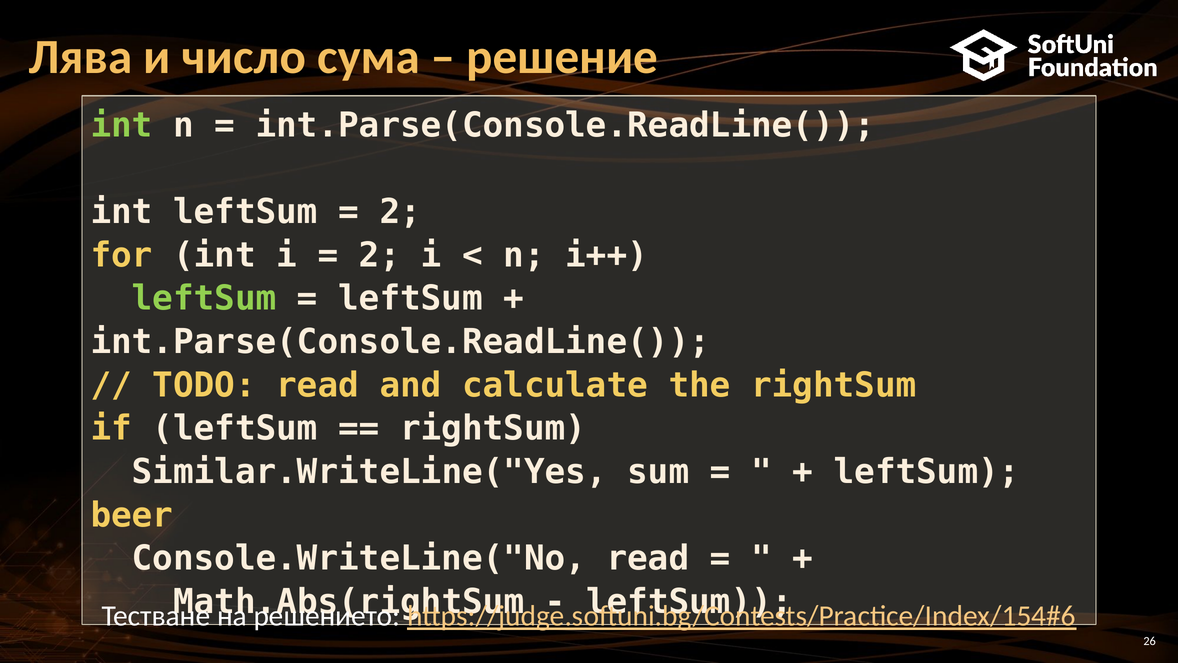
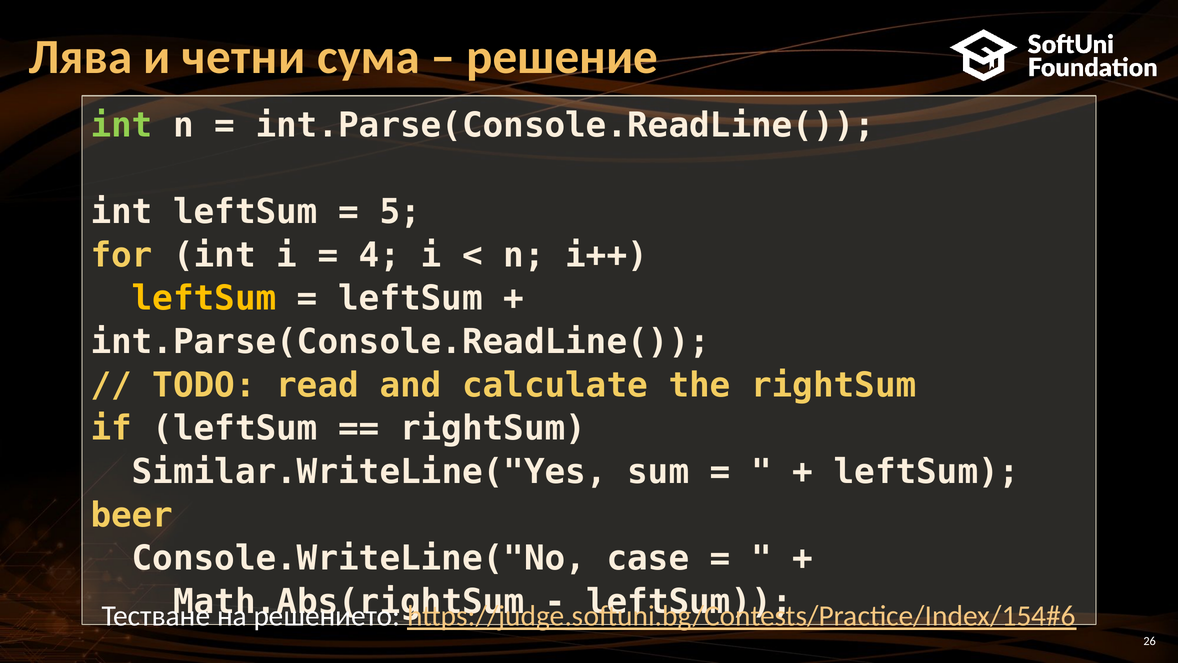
число: число -> четни
2 at (400, 212): 2 -> 5
2 at (380, 255): 2 -> 4
leftSum at (204, 298) colour: light green -> yellow
Console.WriteLine("No read: read -> case
